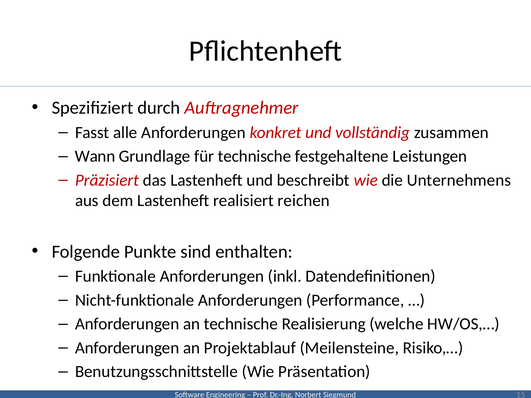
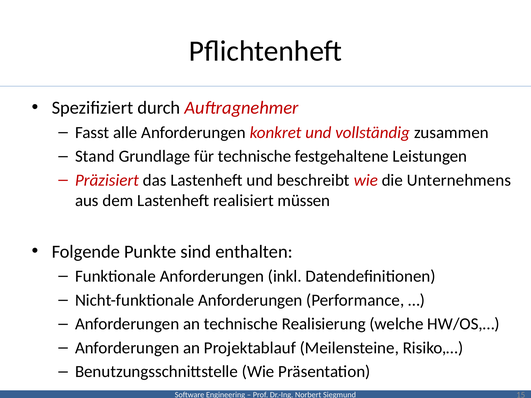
Wann: Wann -> Stand
reichen: reichen -> müssen
